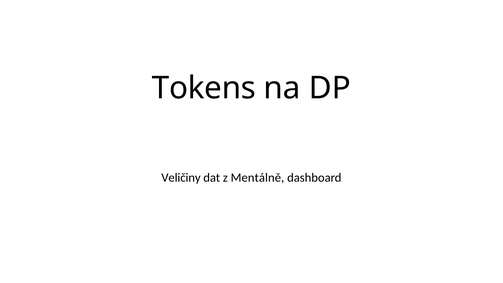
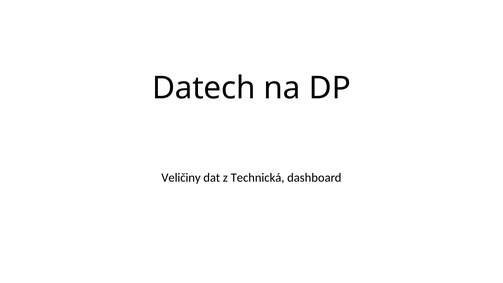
Tokens: Tokens -> Datech
Mentálně: Mentálně -> Technická
